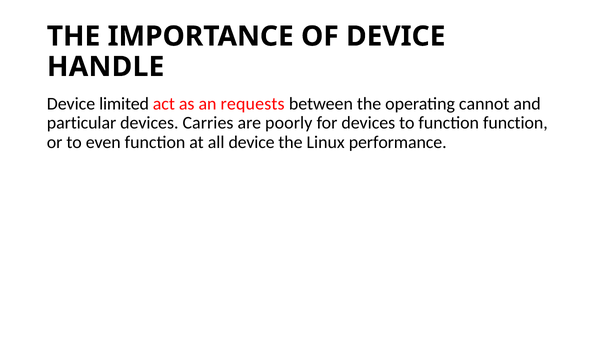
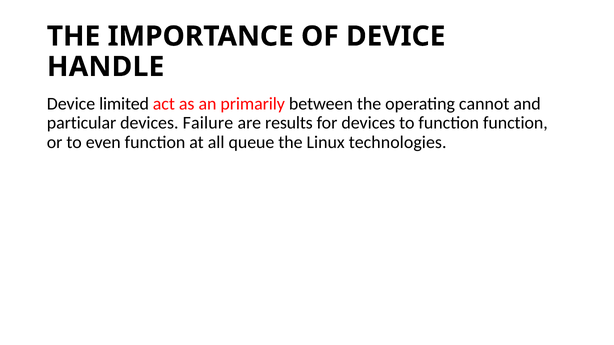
requests: requests -> primarily
Carries: Carries -> Failure
poorly: poorly -> results
all device: device -> queue
performance: performance -> technologies
